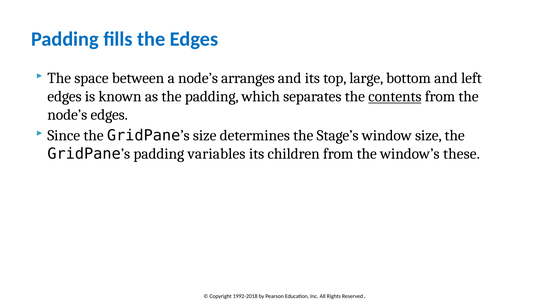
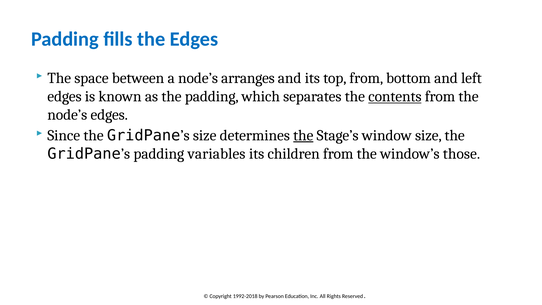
top large: large -> from
the at (303, 135) underline: none -> present
these: these -> those
